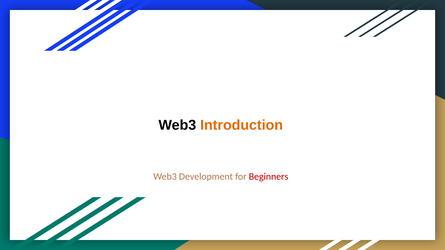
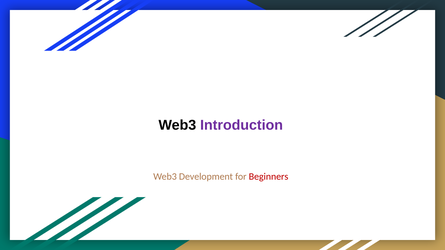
Introduction colour: orange -> purple
